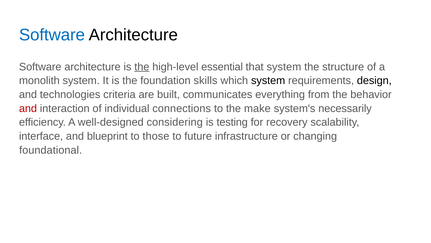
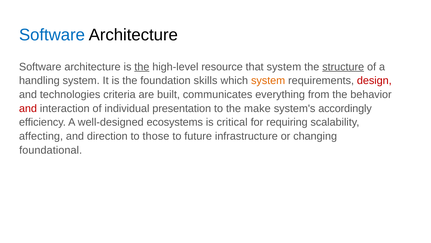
essential: essential -> resource
structure underline: none -> present
monolith: monolith -> handling
system at (268, 81) colour: black -> orange
design colour: black -> red
connections: connections -> presentation
necessarily: necessarily -> accordingly
considering: considering -> ecosystems
testing: testing -> critical
recovery: recovery -> requiring
interface: interface -> affecting
blueprint: blueprint -> direction
